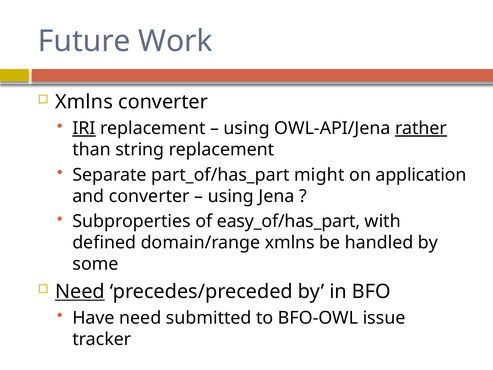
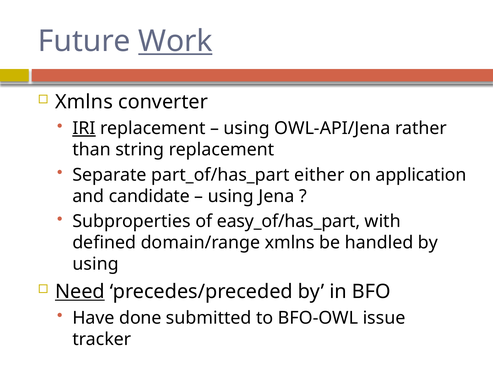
Work underline: none -> present
rather underline: present -> none
might: might -> either
and converter: converter -> candidate
some at (96, 264): some -> using
Have need: need -> done
